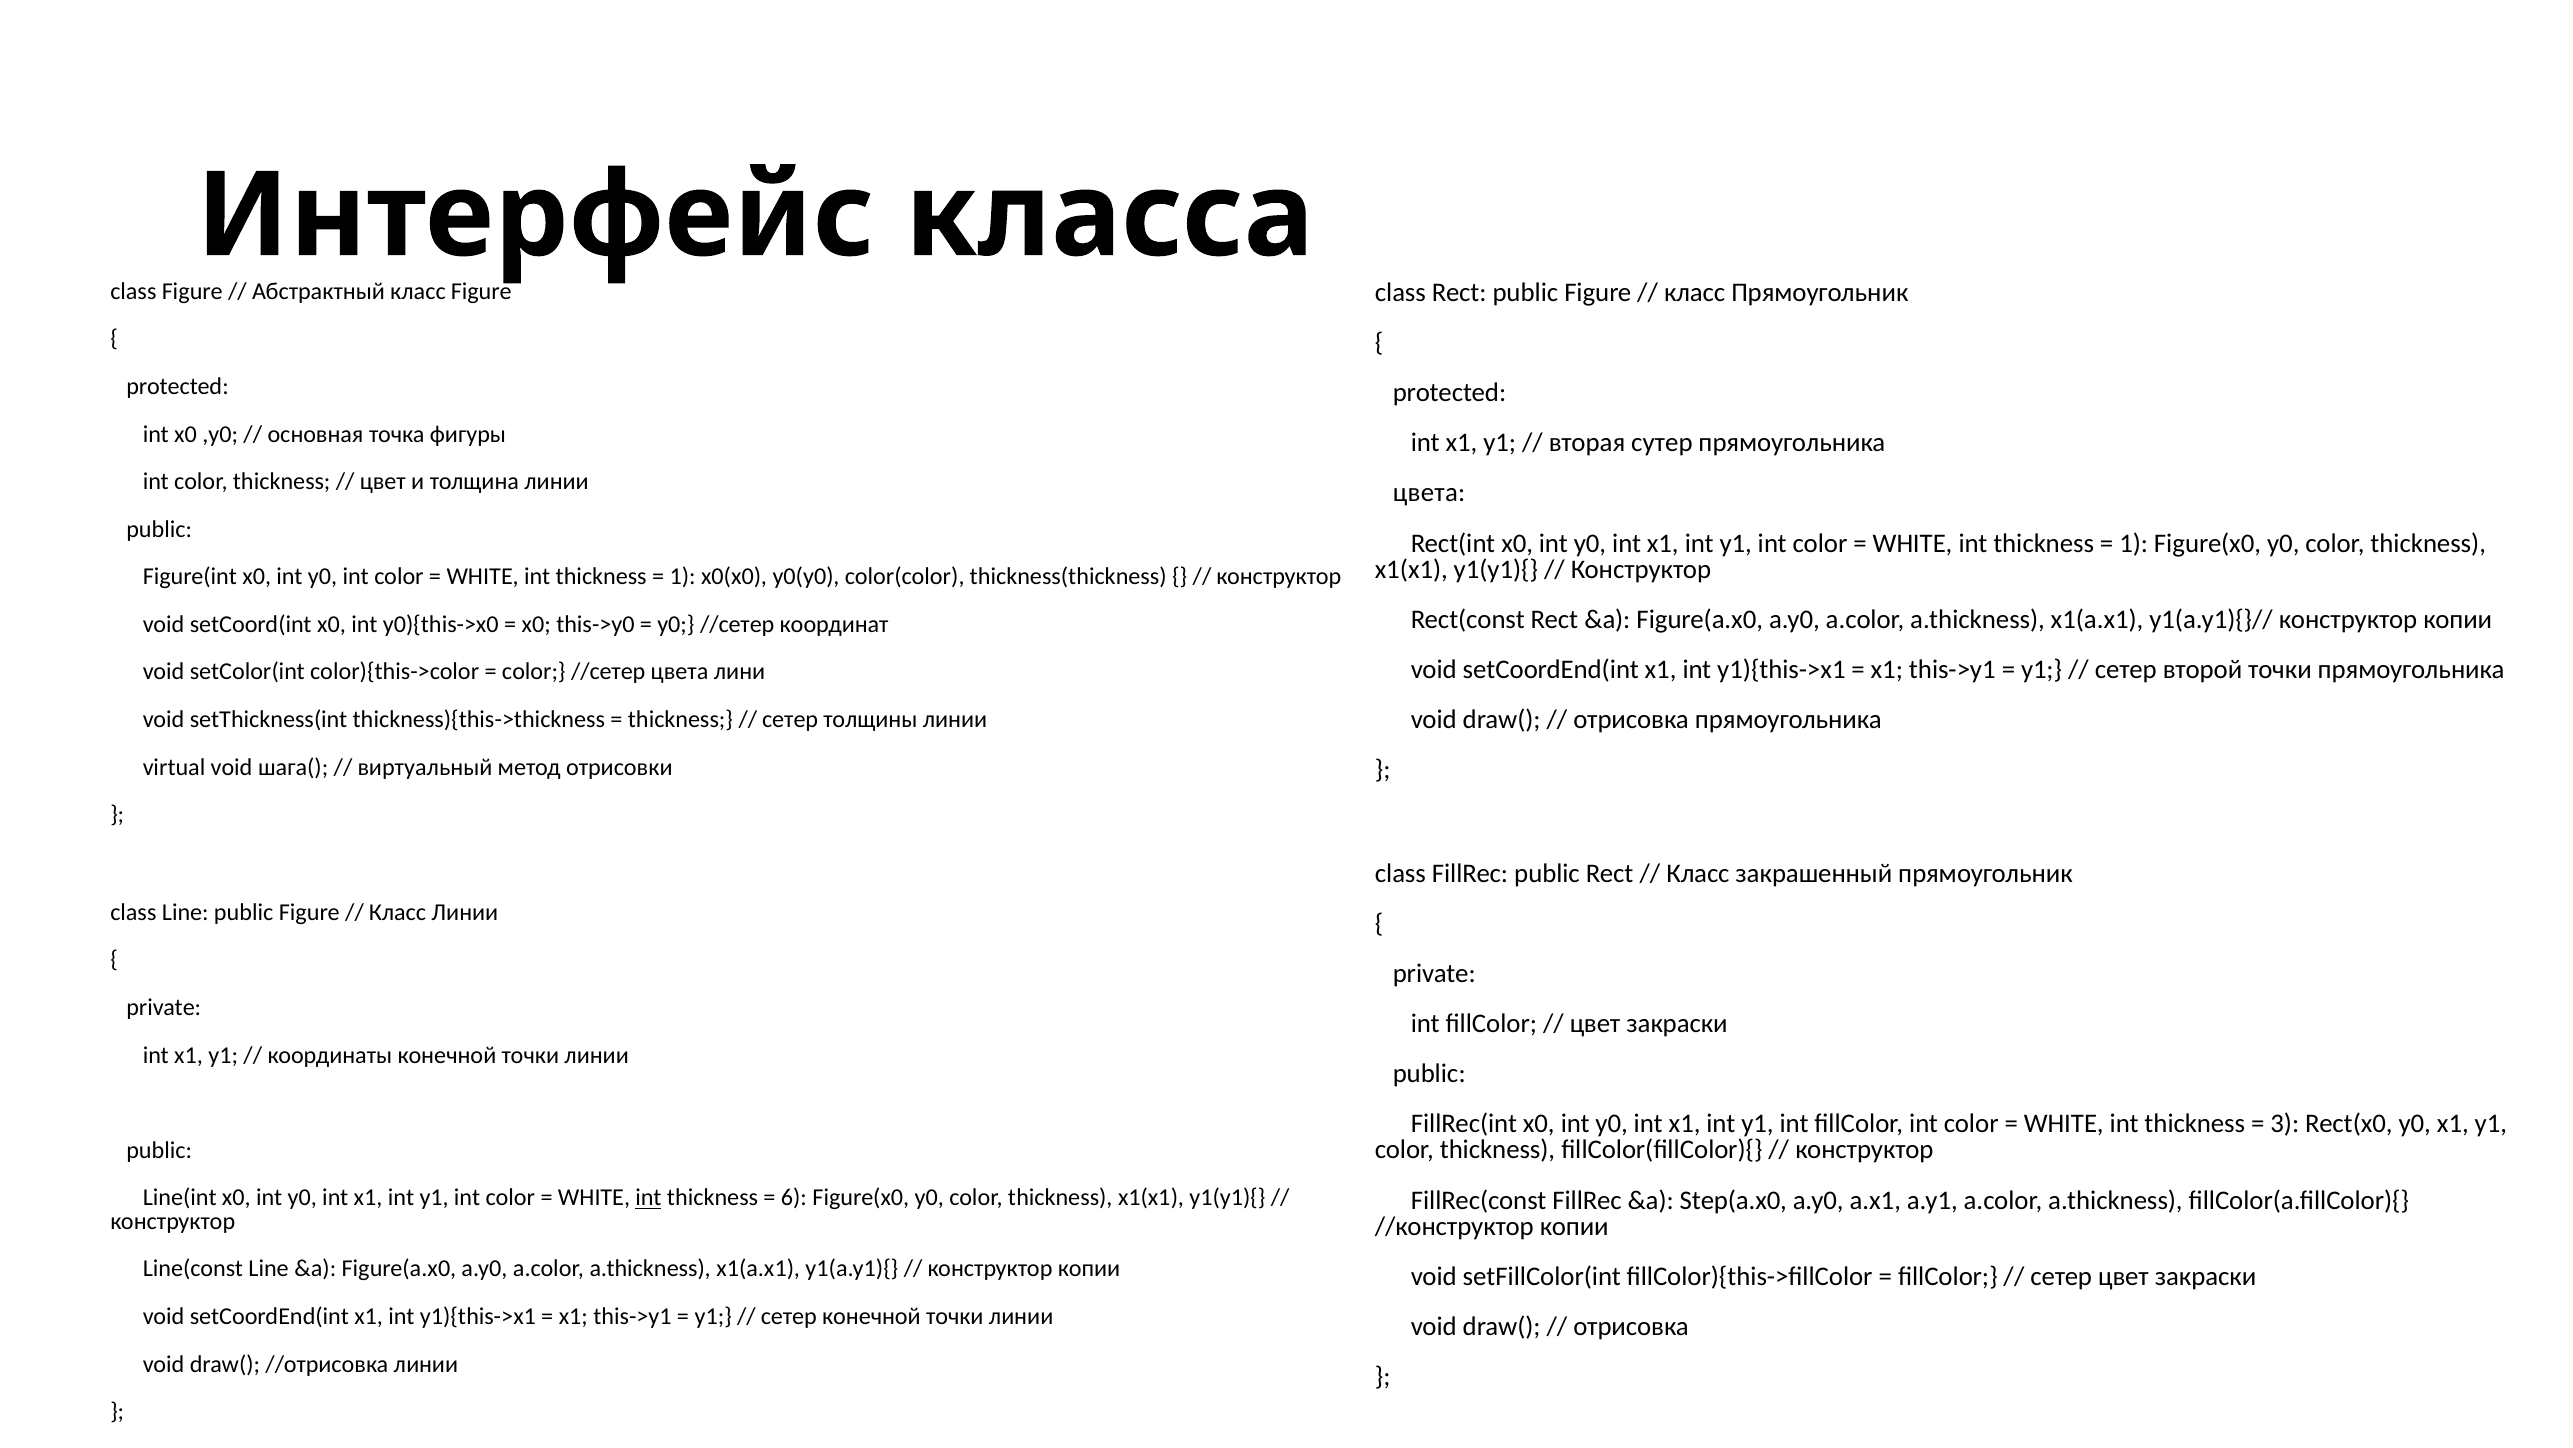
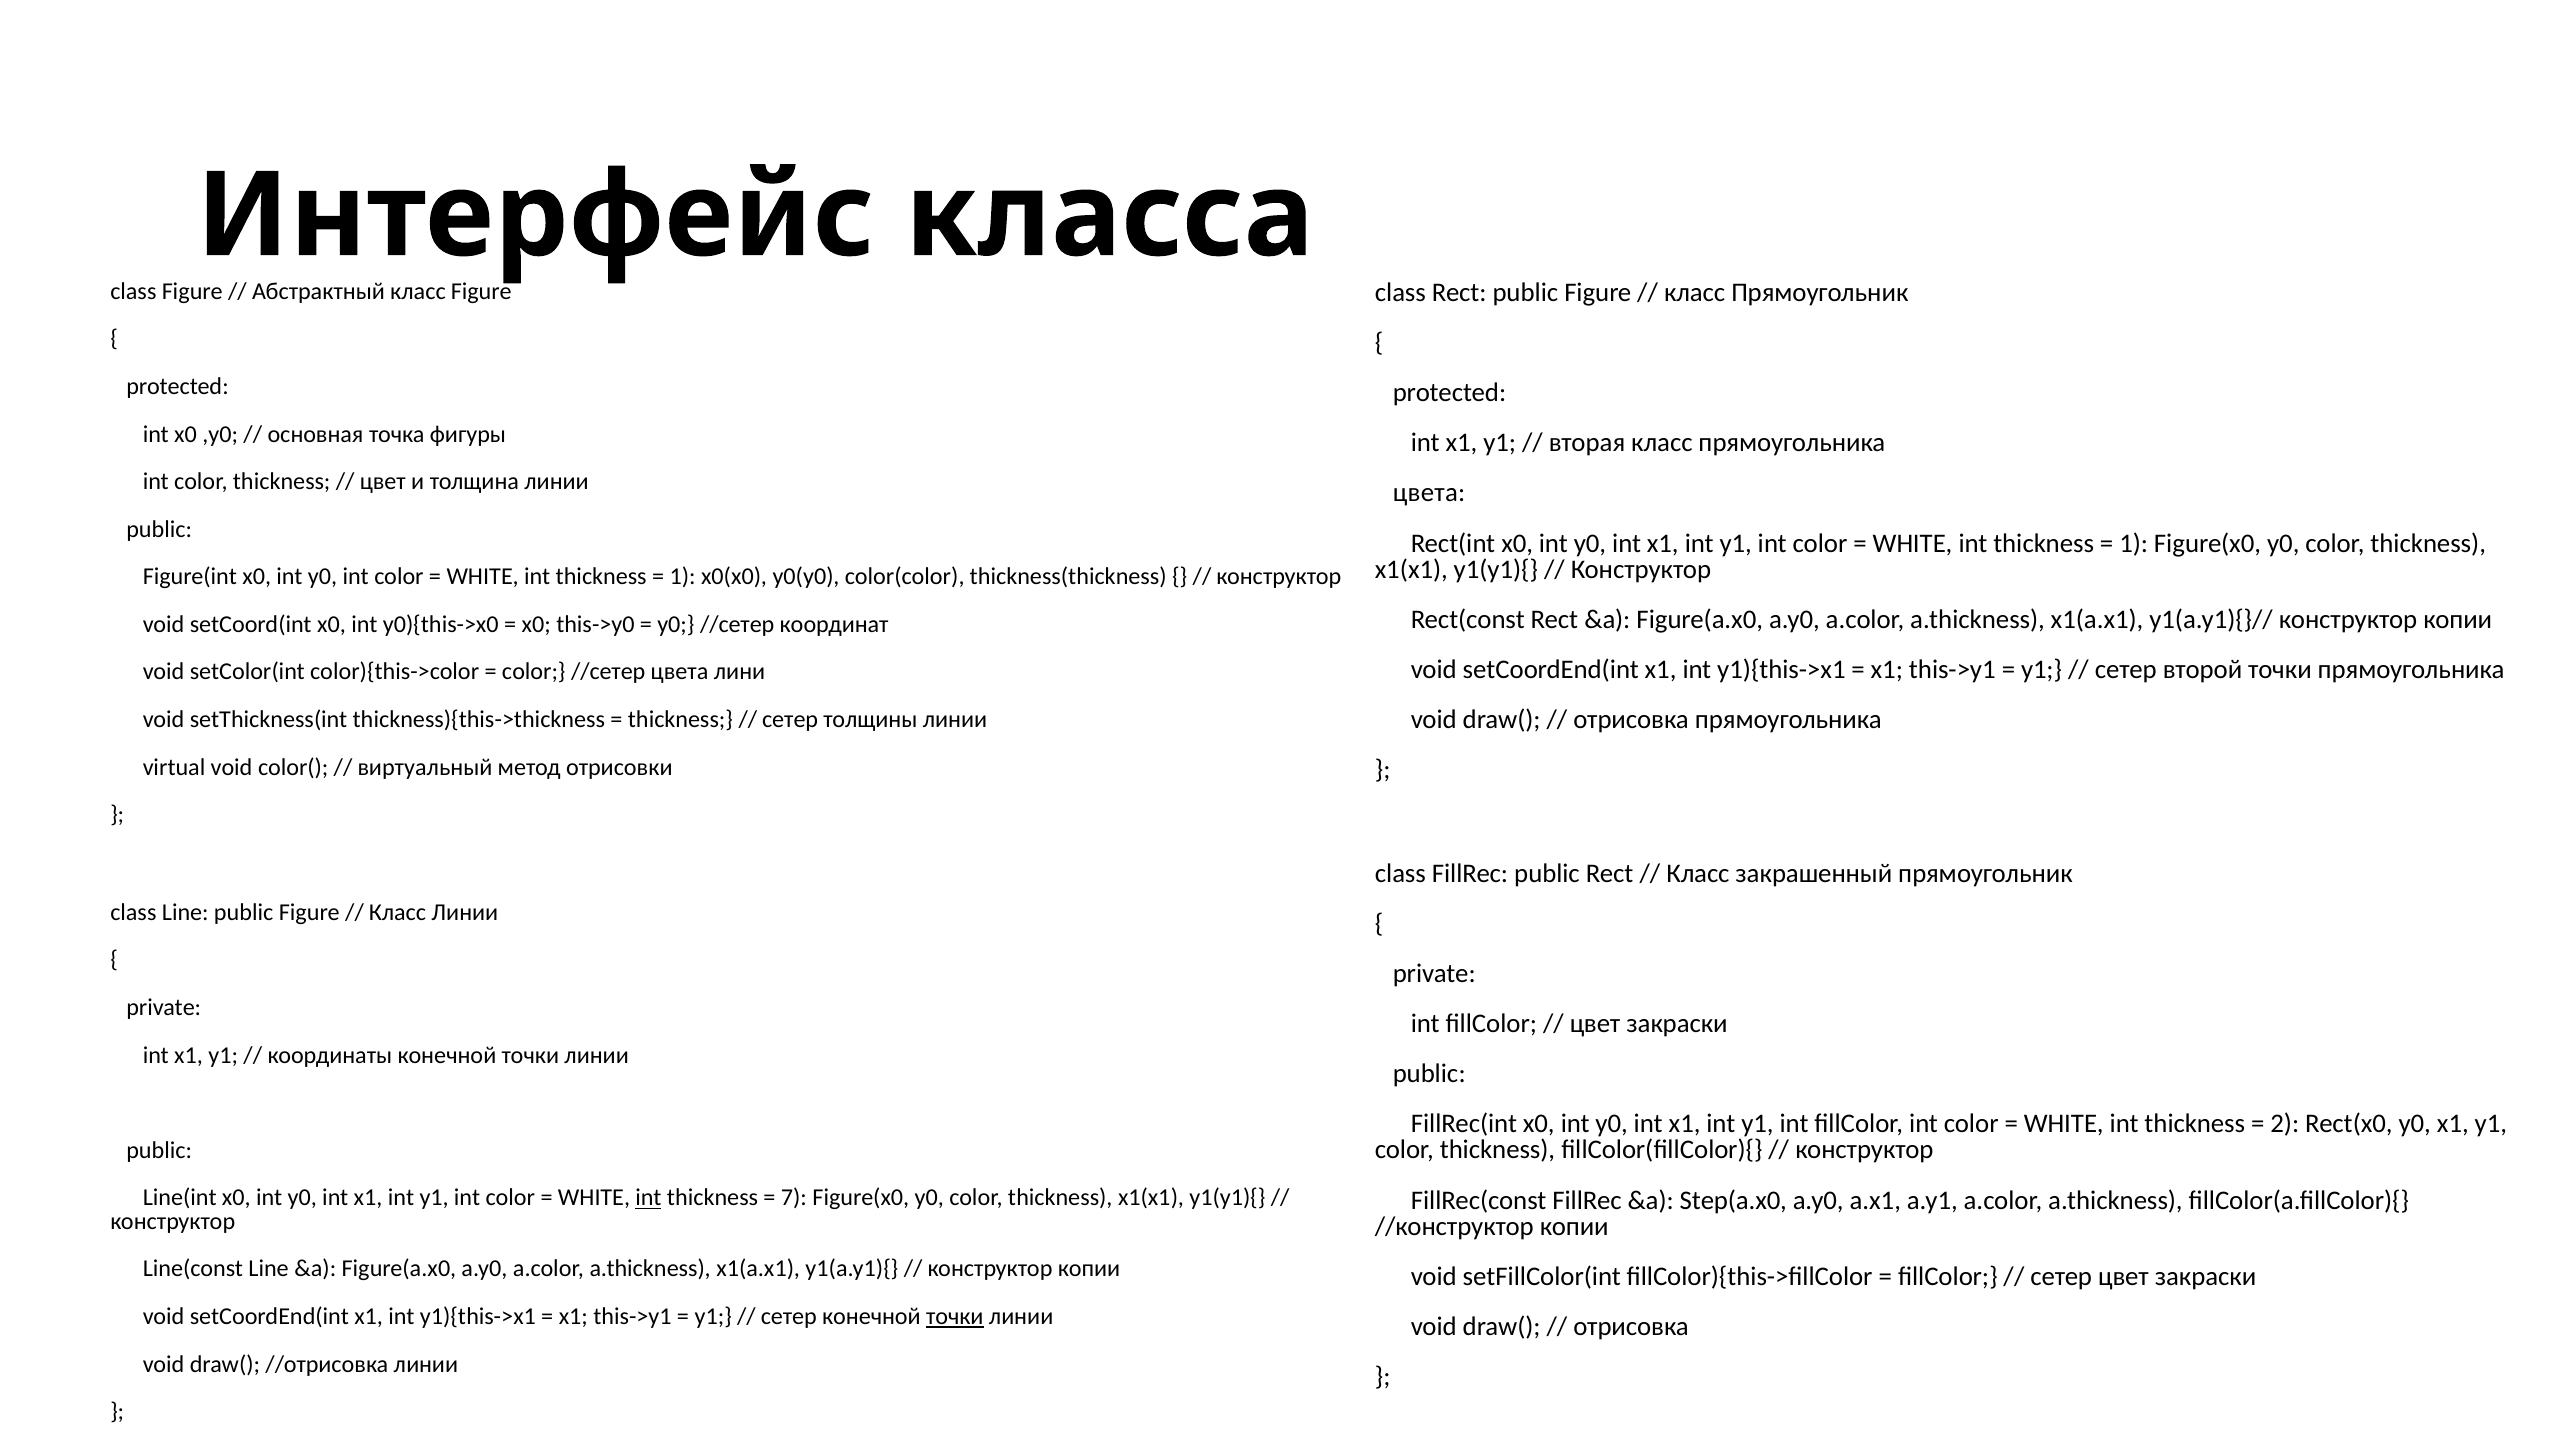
вторая сутер: сутер -> класс
шага(: шага( -> color(
3: 3 -> 2
6: 6 -> 7
точки at (955, 1316) underline: none -> present
